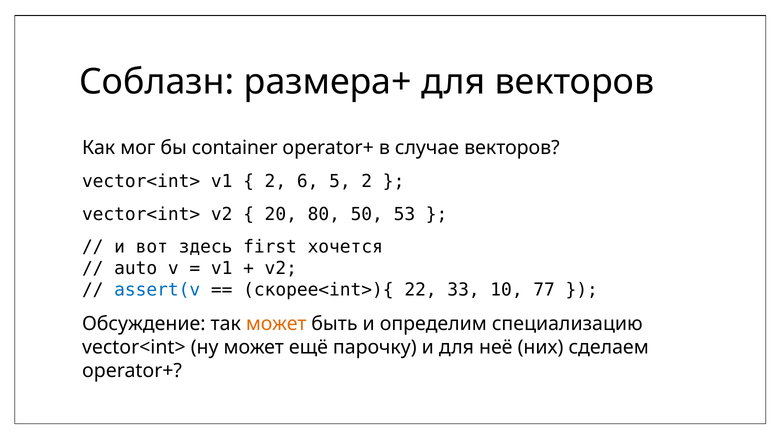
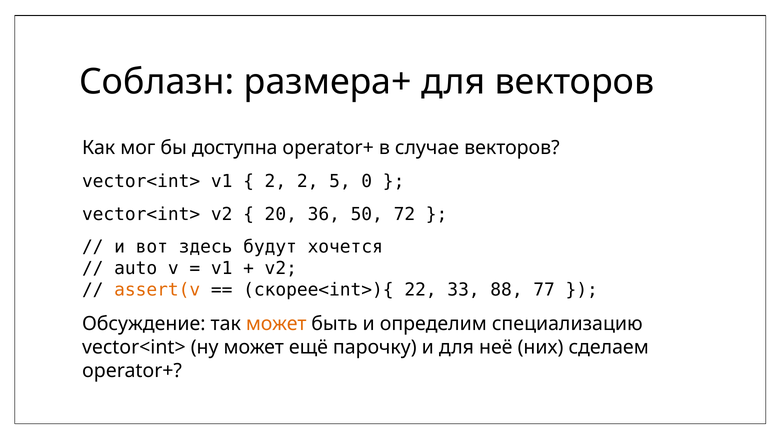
container: container -> доступна
2 6: 6 -> 2
5 2: 2 -> 0
80: 80 -> 36
53: 53 -> 72
first: first -> будут
assert(v colour: blue -> orange
10: 10 -> 88
